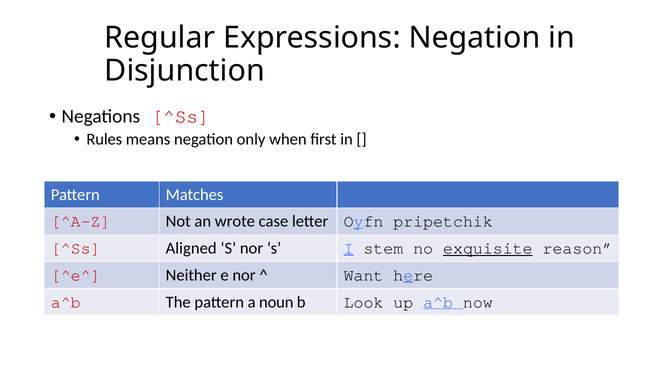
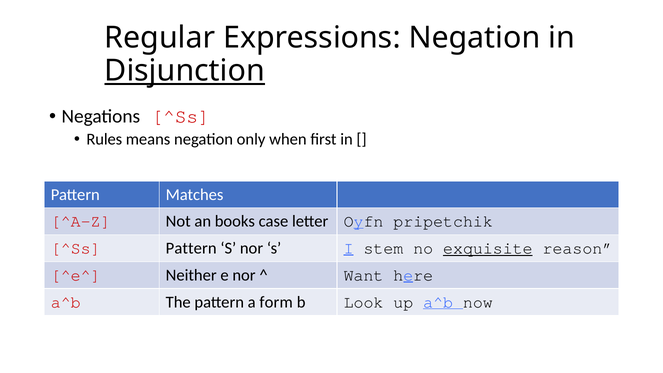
Disjunction underline: none -> present
wrote: wrote -> books
^Ss Aligned: Aligned -> Pattern
noun: noun -> form
